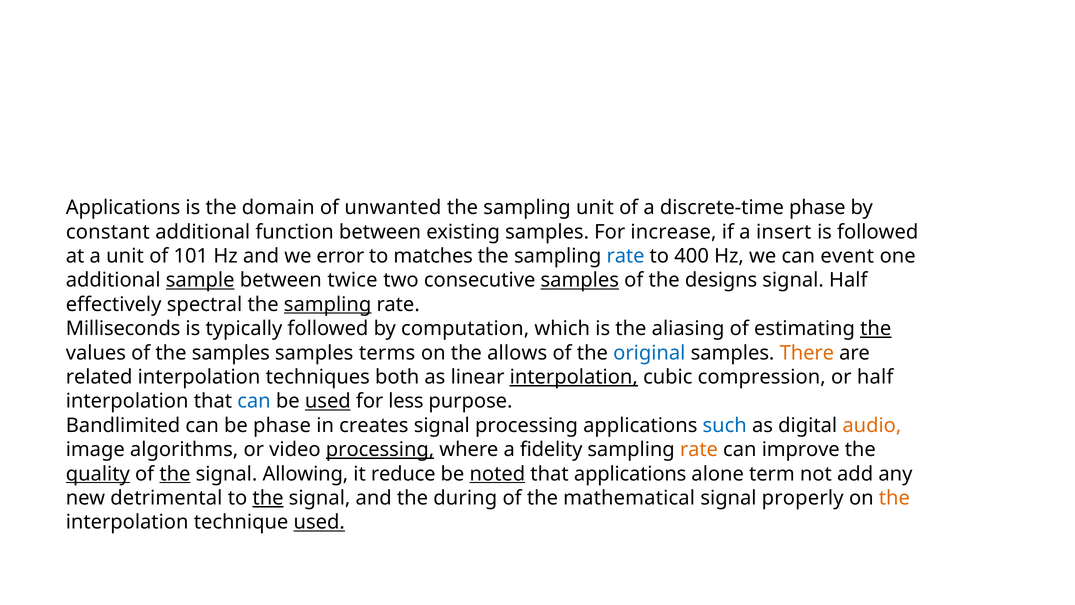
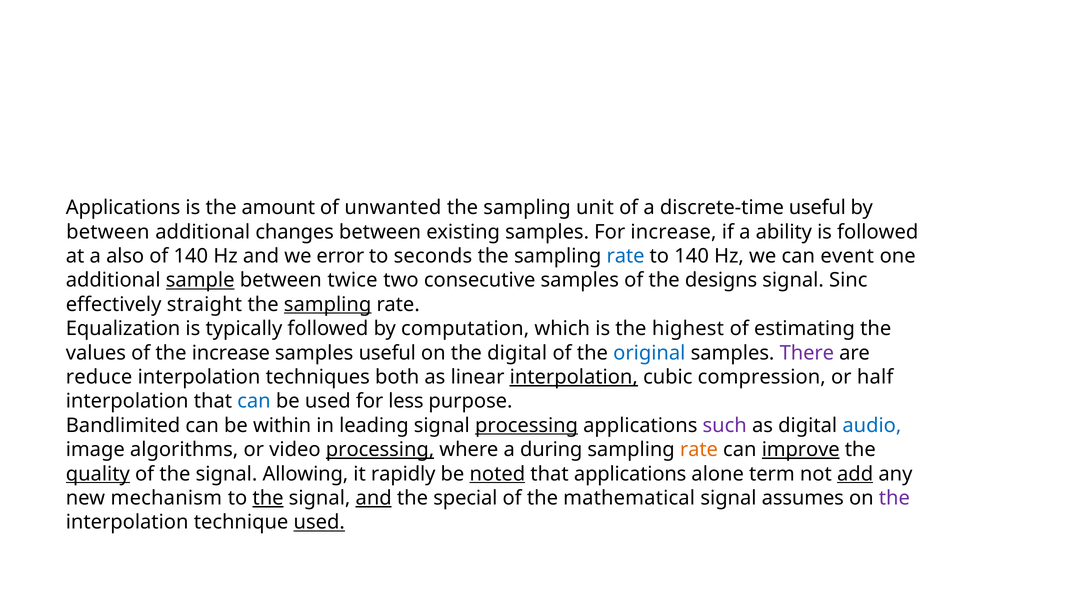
domain: domain -> amount
discrete-time phase: phase -> useful
constant at (108, 232): constant -> between
function: function -> changes
insert: insert -> ability
a unit: unit -> also
of 101: 101 -> 140
matches: matches -> seconds
to 400: 400 -> 140
samples at (580, 280) underline: present -> none
signal Half: Half -> Sinc
spectral: spectral -> straight
Milliseconds: Milliseconds -> Equalization
aliasing: aliasing -> highest
the at (876, 328) underline: present -> none
the samples: samples -> increase
samples terms: terms -> useful
the allows: allows -> digital
There colour: orange -> purple
related: related -> reduce
used at (328, 401) underline: present -> none
be phase: phase -> within
creates: creates -> leading
processing at (527, 425) underline: none -> present
such colour: blue -> purple
audio colour: orange -> blue
fidelity: fidelity -> during
improve underline: none -> present
the at (175, 474) underline: present -> none
reduce: reduce -> rapidly
add underline: none -> present
detrimental: detrimental -> mechanism
and at (374, 498) underline: none -> present
during: during -> special
properly: properly -> assumes
the at (894, 498) colour: orange -> purple
